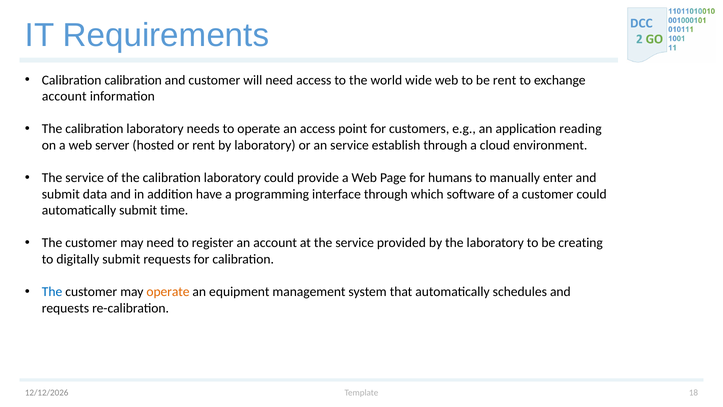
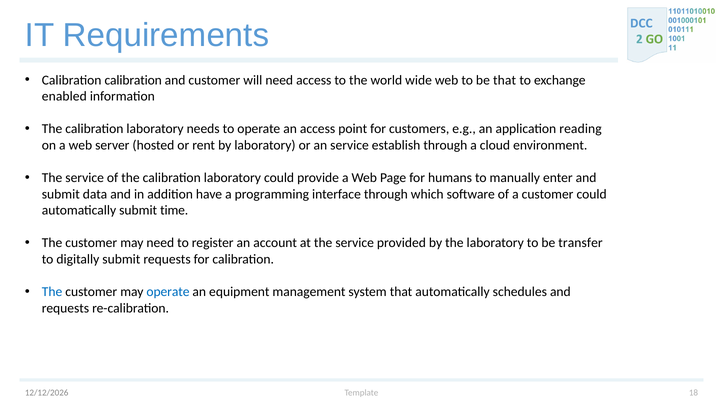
be rent: rent -> that
account at (64, 96): account -> enabled
creating: creating -> transfer
operate at (168, 292) colour: orange -> blue
